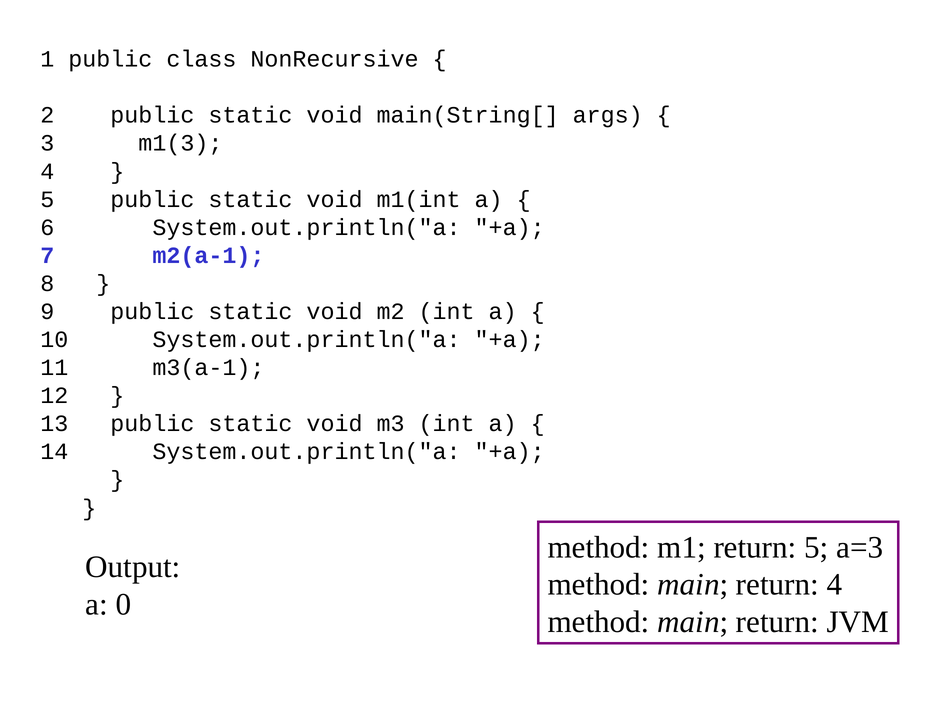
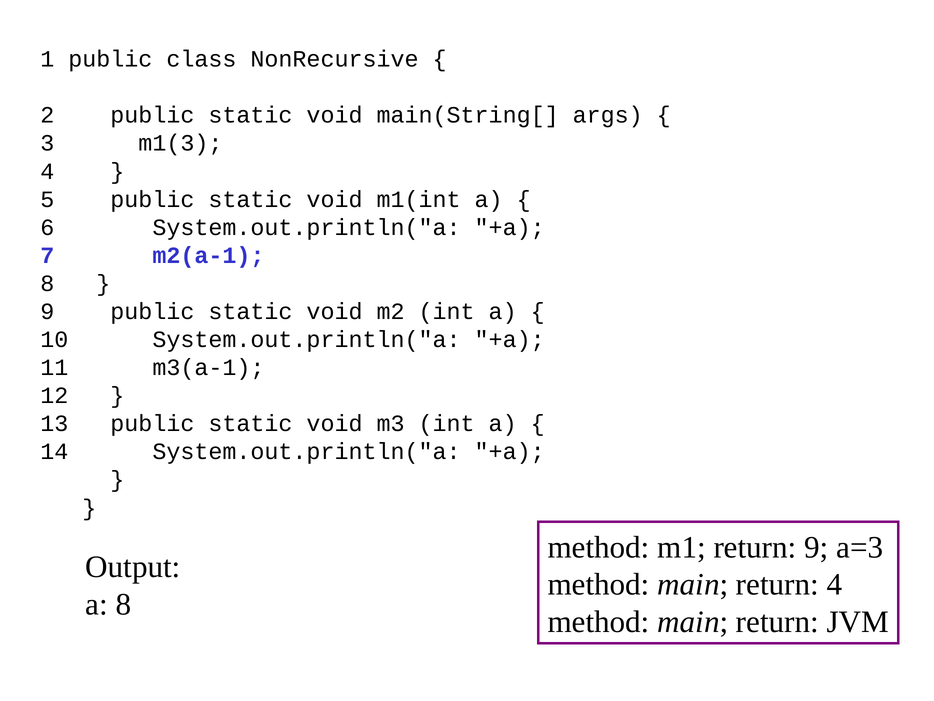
return 5: 5 -> 9
a 0: 0 -> 8
